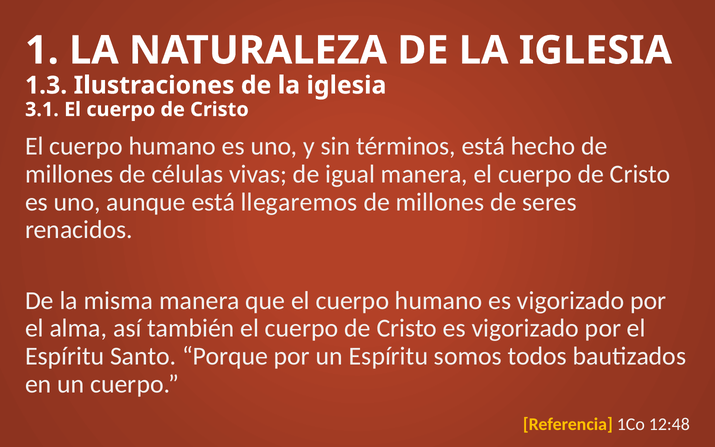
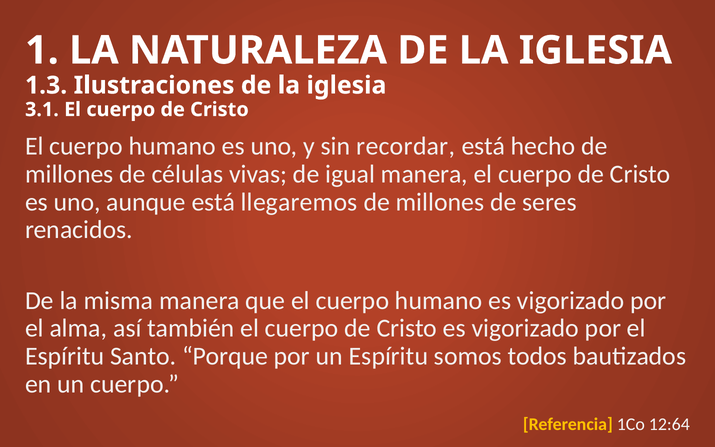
términos: términos -> recordar
12:48: 12:48 -> 12:64
